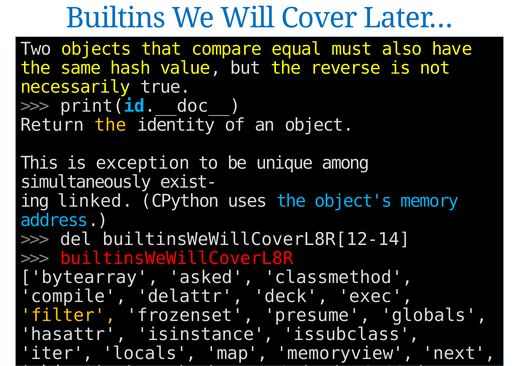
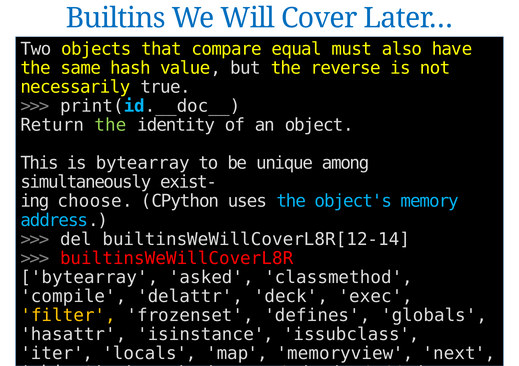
the at (111, 125) colour: yellow -> light green
is exception: exception -> bytearray
linked: linked -> choose
presume: presume -> defines
